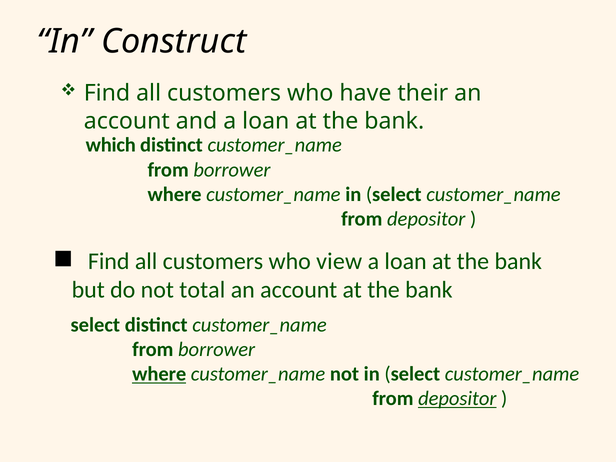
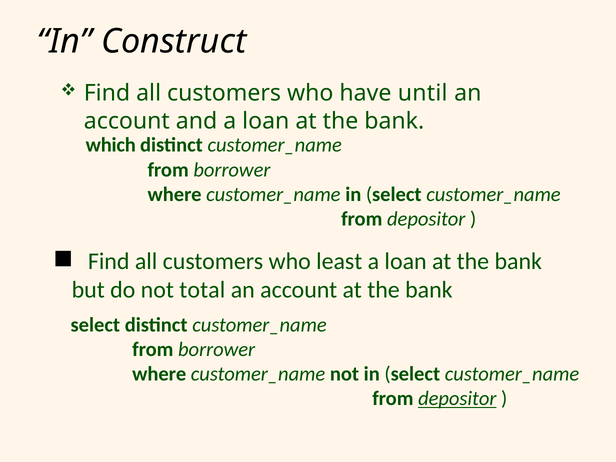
their: their -> until
view: view -> least
where at (159, 374) underline: present -> none
